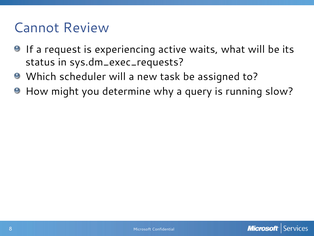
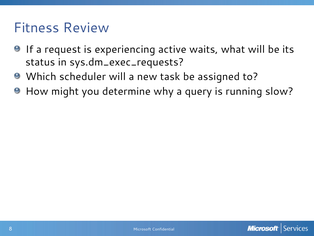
Cannot: Cannot -> Fitness
